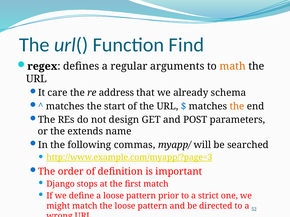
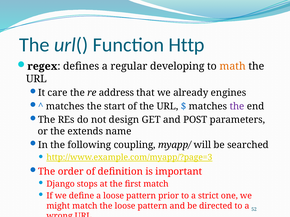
Find: Find -> Http
arguments: arguments -> developing
schema: schema -> engines
the at (237, 107) colour: orange -> purple
commas: commas -> coupling
